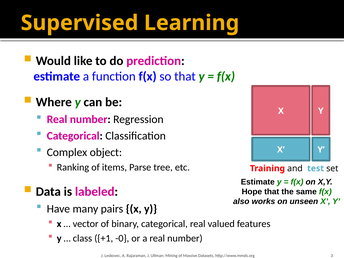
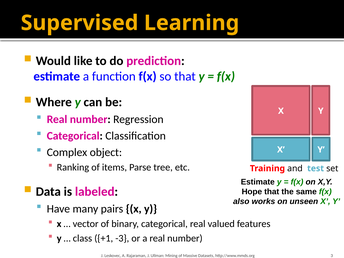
-0: -0 -> -3
